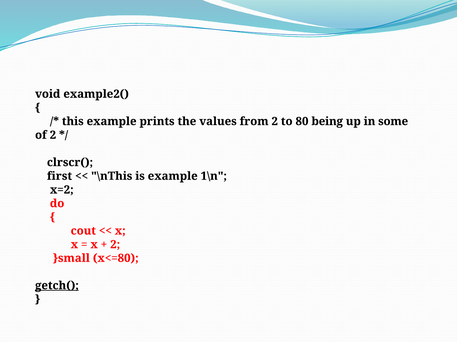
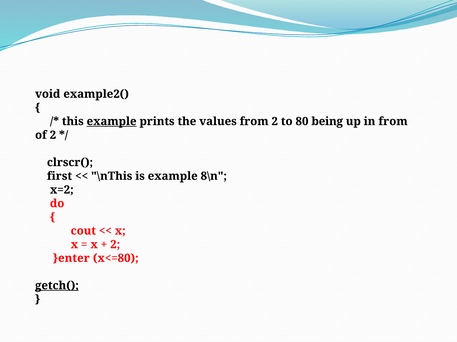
example at (112, 122) underline: none -> present
in some: some -> from
1\n: 1\n -> 8\n
}small: }small -> }enter
